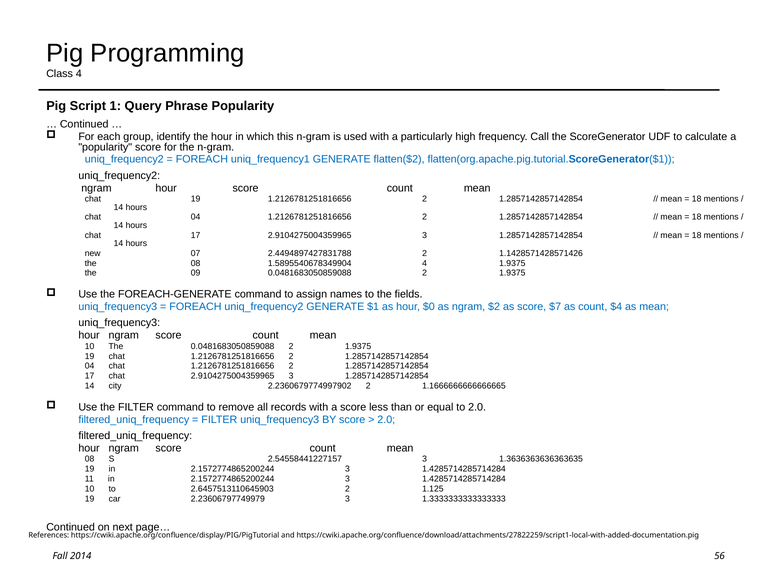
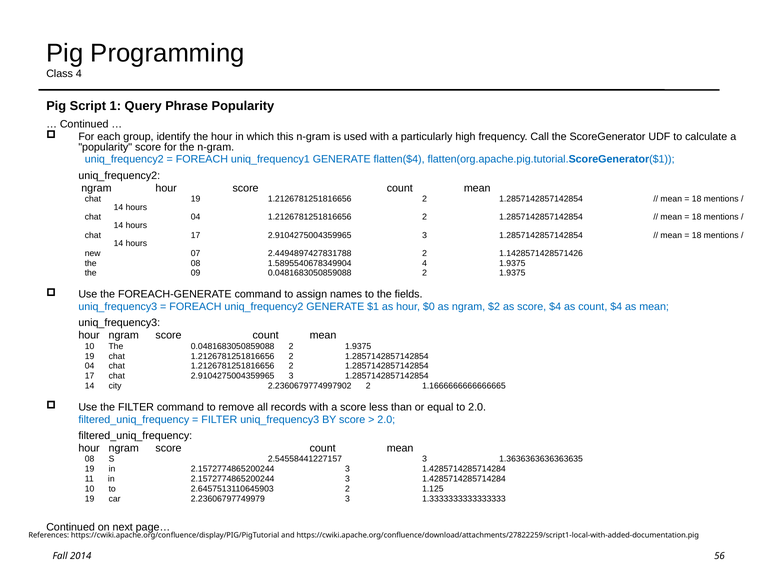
flatten($2: flatten($2 -> flatten($4
score $7: $7 -> $4
